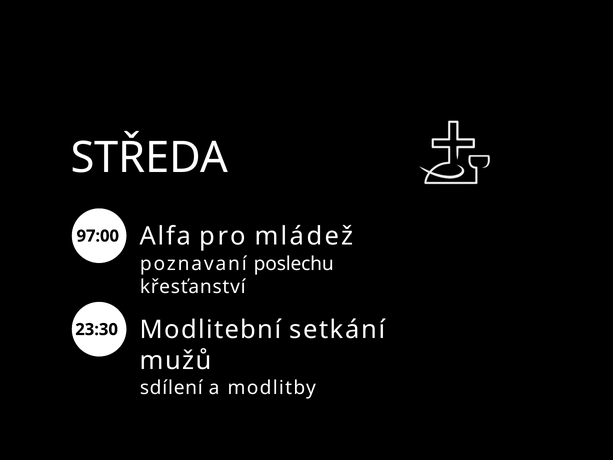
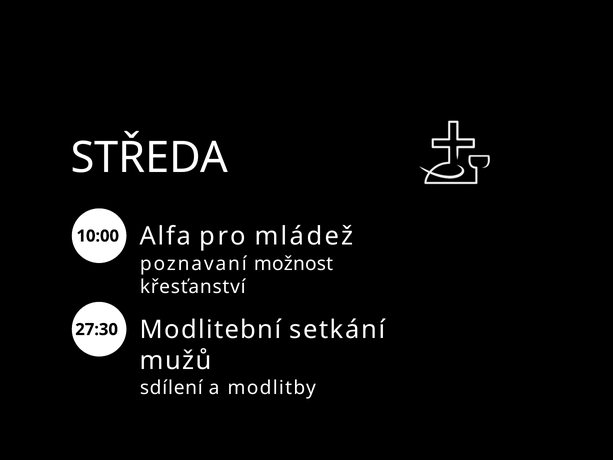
97:00: 97:00 -> 10:00
poslechu: poslechu -> možnost
23:30: 23:30 -> 27:30
